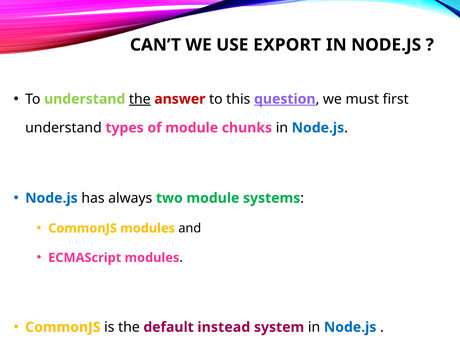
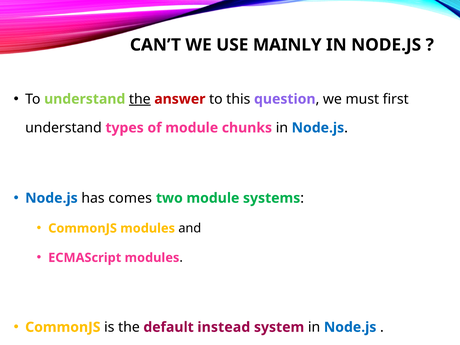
EXPORT: EXPORT -> MAINLY
question underline: present -> none
always: always -> comes
